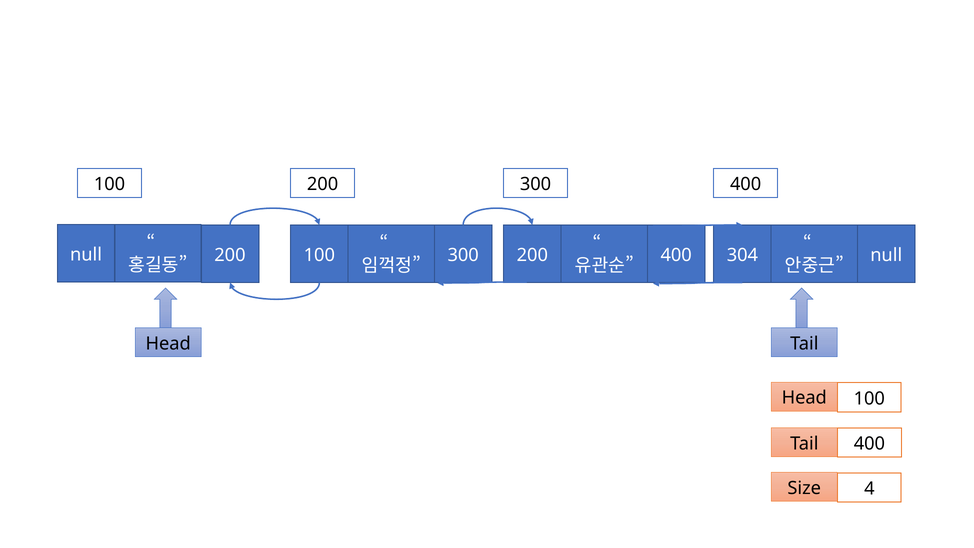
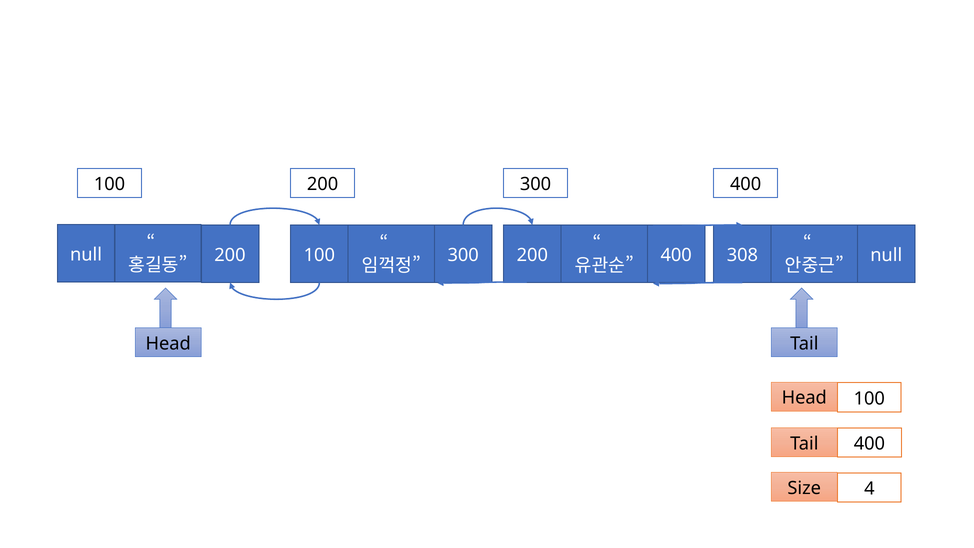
304: 304 -> 308
